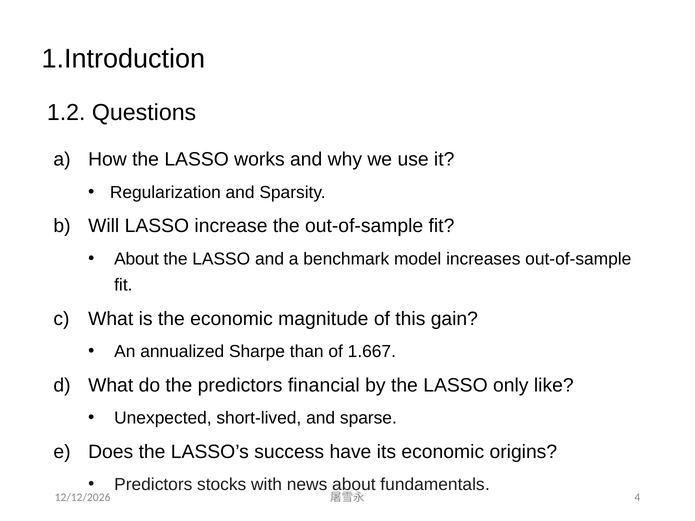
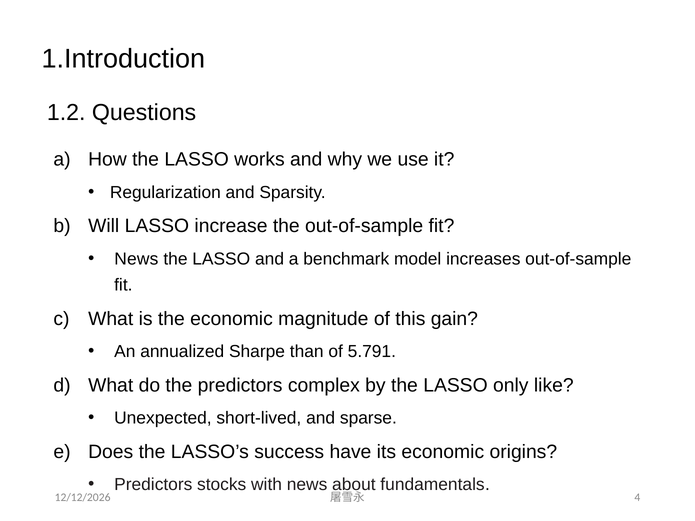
About at (137, 259): About -> News
1.667: 1.667 -> 5.791
financial: financial -> complex
